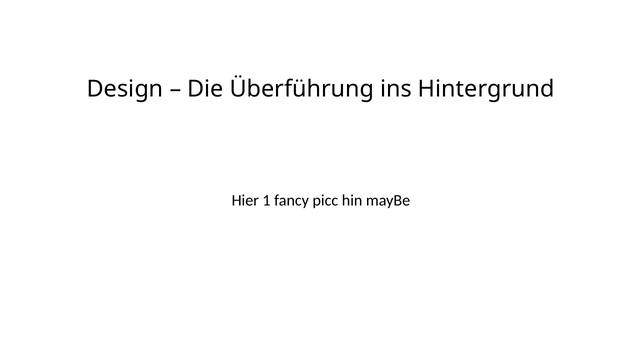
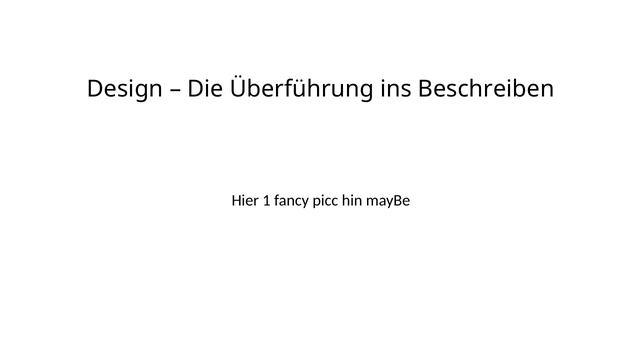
Hintergrund: Hintergrund -> Beschreiben
